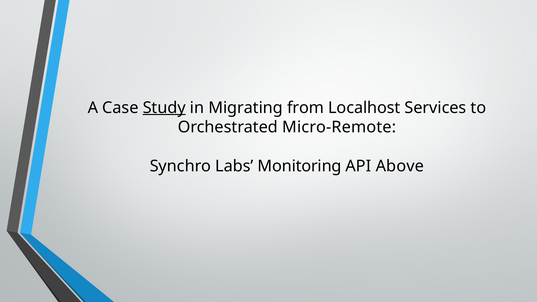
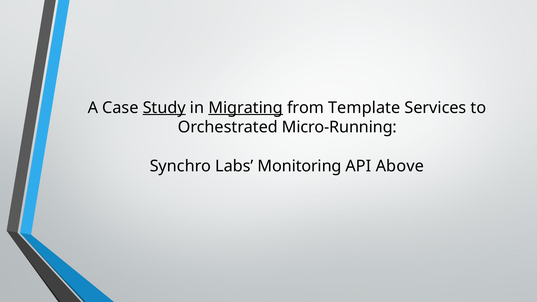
Migrating underline: none -> present
Localhost: Localhost -> Template
Micro-Remote: Micro-Remote -> Micro-Running
